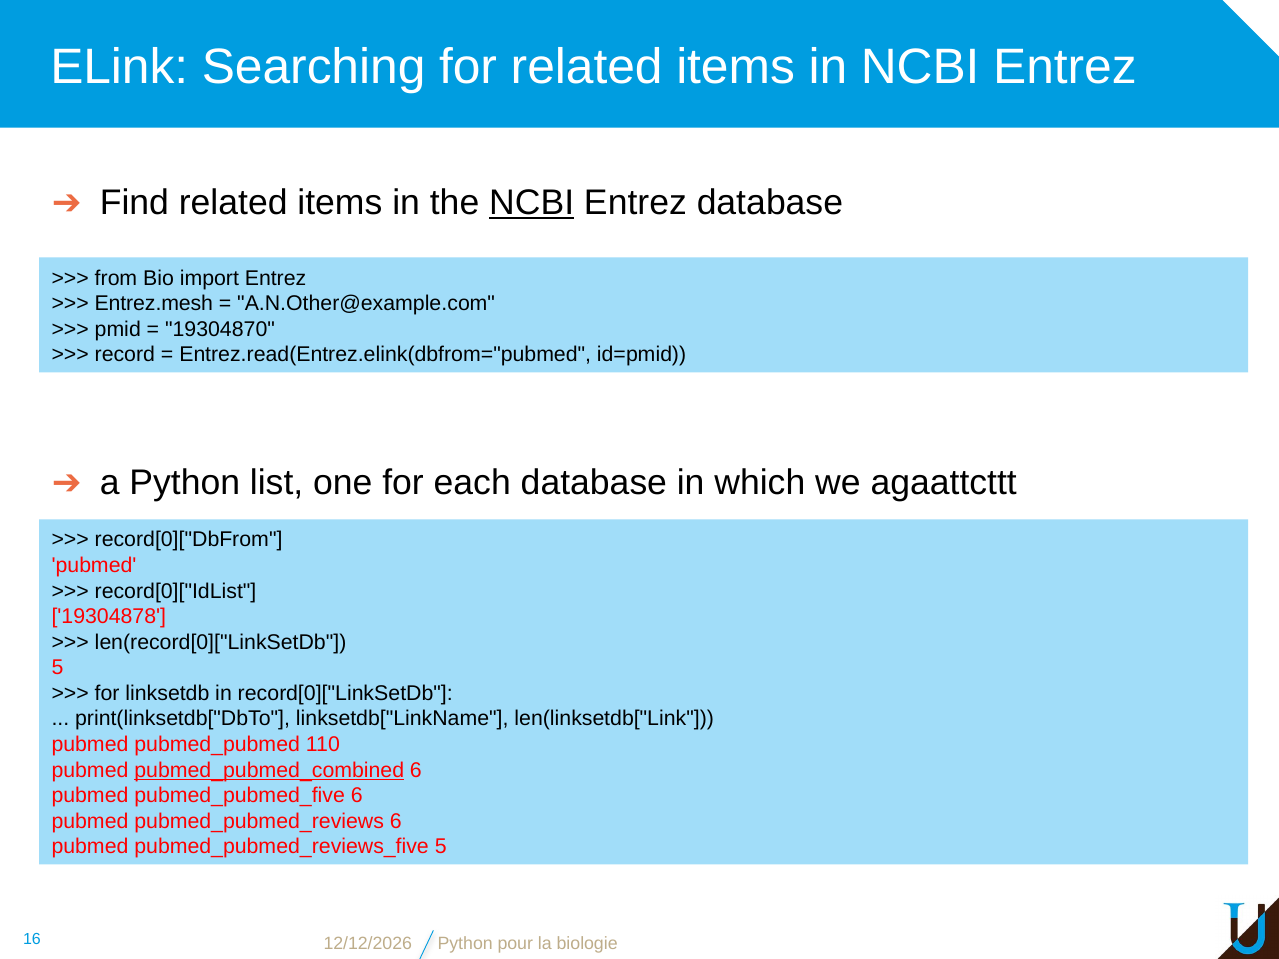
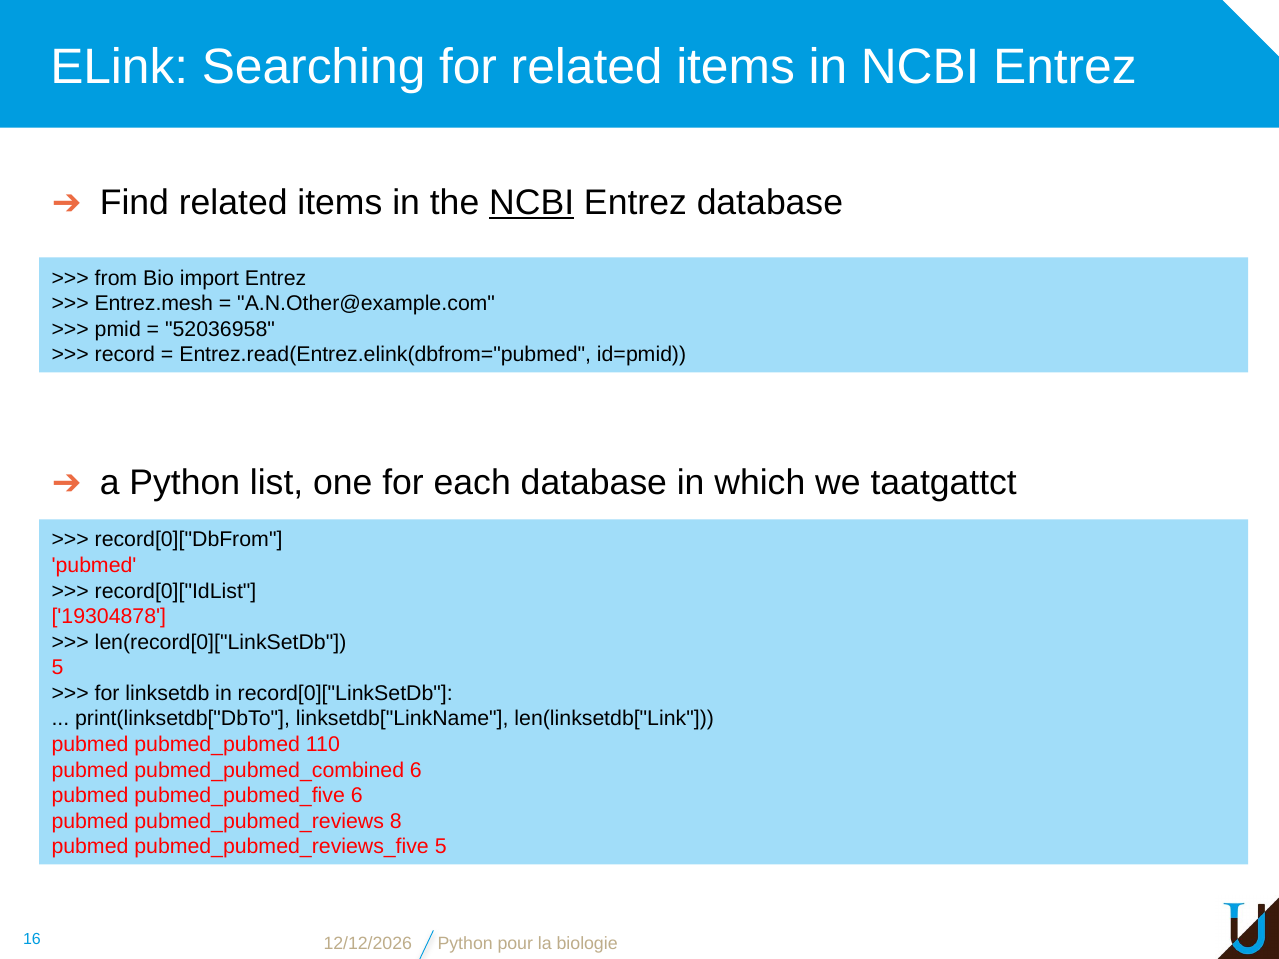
19304870: 19304870 -> 52036958
agaattcttt: agaattcttt -> taatgattct
pubmed_pubmed_combined underline: present -> none
pubmed_pubmed_reviews 6: 6 -> 8
